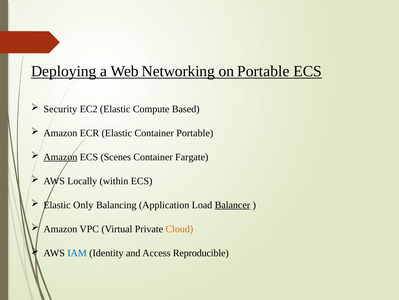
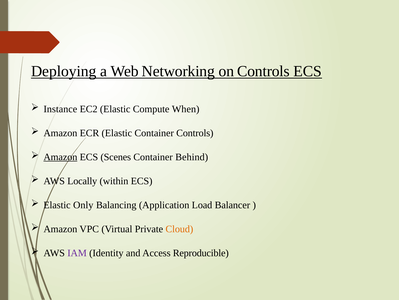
on Portable: Portable -> Controls
Security: Security -> Instance
Based: Based -> When
Container Portable: Portable -> Controls
Fargate: Fargate -> Behind
Balancer underline: present -> none
IAM colour: blue -> purple
